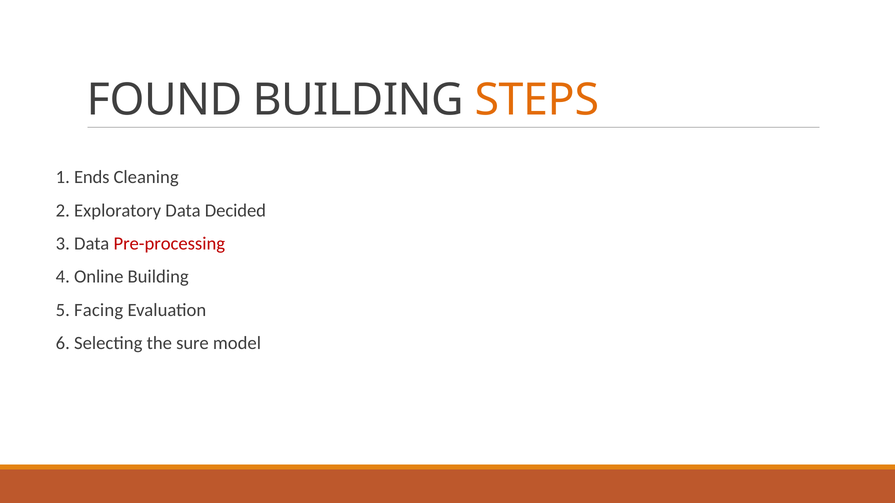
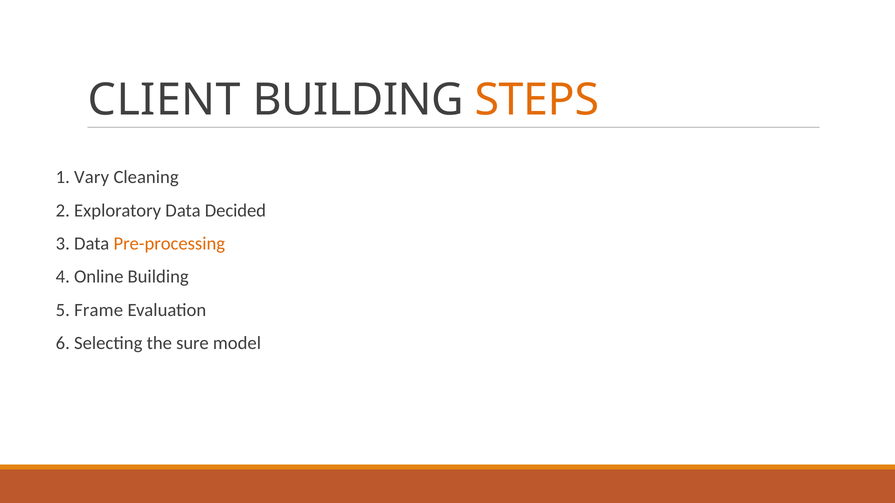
FOUND: FOUND -> CLIENT
Ends: Ends -> Vary
Pre-processing colour: red -> orange
Facing: Facing -> Frame
